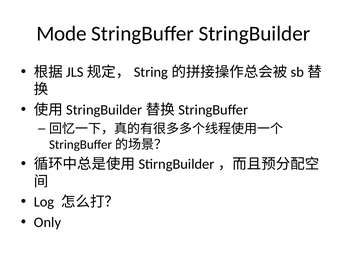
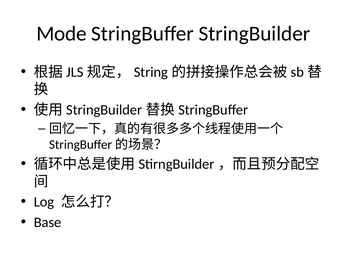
Only: Only -> Base
